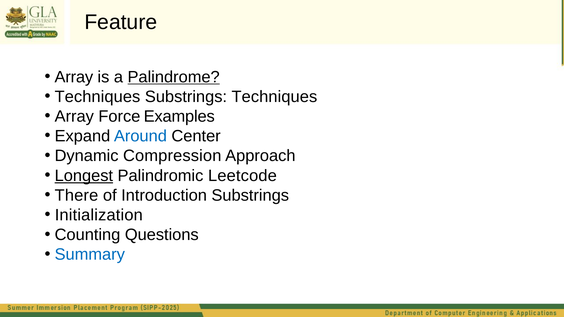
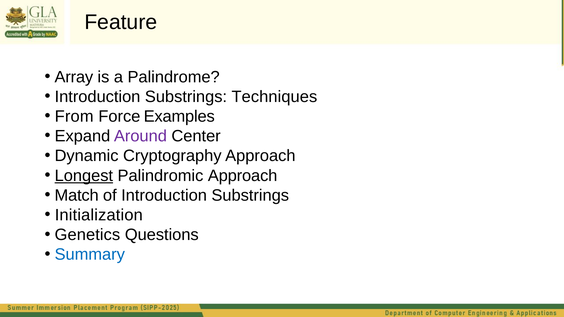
Palindrome underline: present -> none
Techniques at (97, 97): Techniques -> Introduction
Array at (74, 116): Array -> From
Around colour: blue -> purple
Compression: Compression -> Cryptography
Palindromic Leetcode: Leetcode -> Approach
There: There -> Match
Counting: Counting -> Genetics
